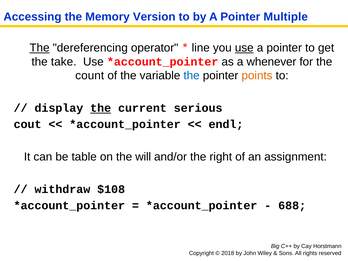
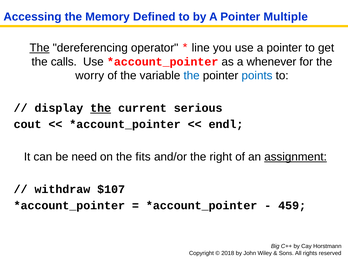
Version: Version -> Defined
use at (244, 48) underline: present -> none
take: take -> calls
count: count -> worry
points colour: orange -> blue
table: table -> need
will: will -> fits
assignment underline: none -> present
$108: $108 -> $107
688: 688 -> 459
